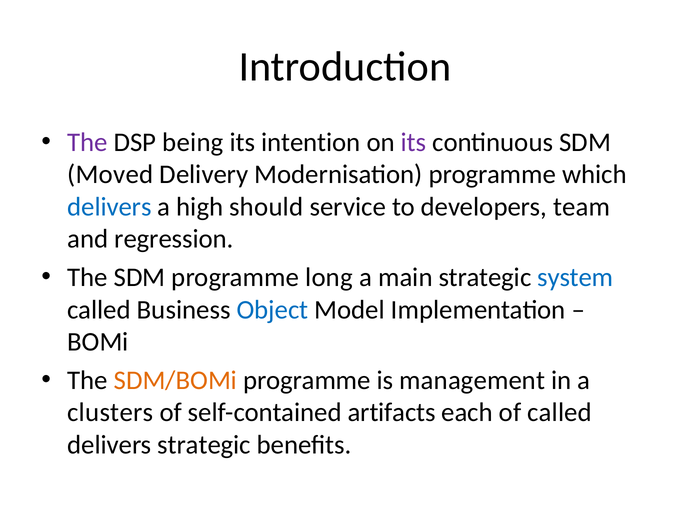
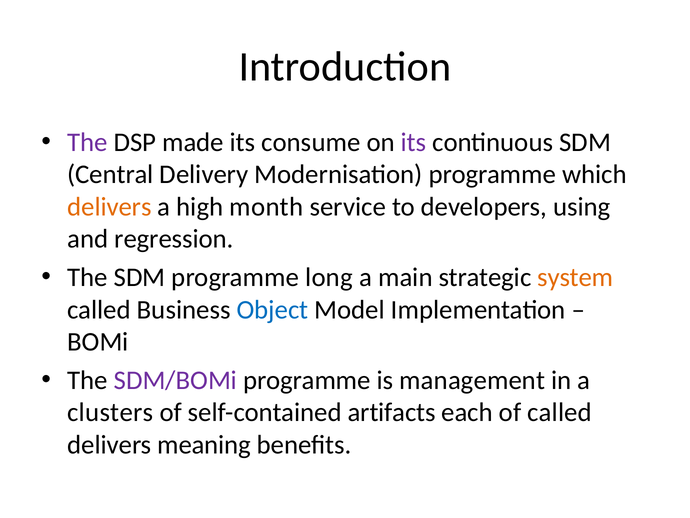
being: being -> made
intention: intention -> consume
Moved: Moved -> Central
delivers at (109, 207) colour: blue -> orange
should: should -> month
team: team -> using
system colour: blue -> orange
SDM/BOMi colour: orange -> purple
delivers strategic: strategic -> meaning
